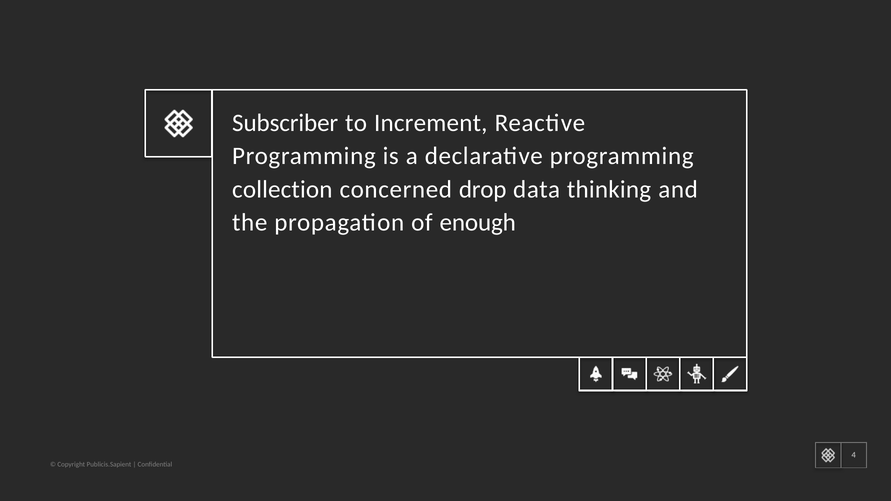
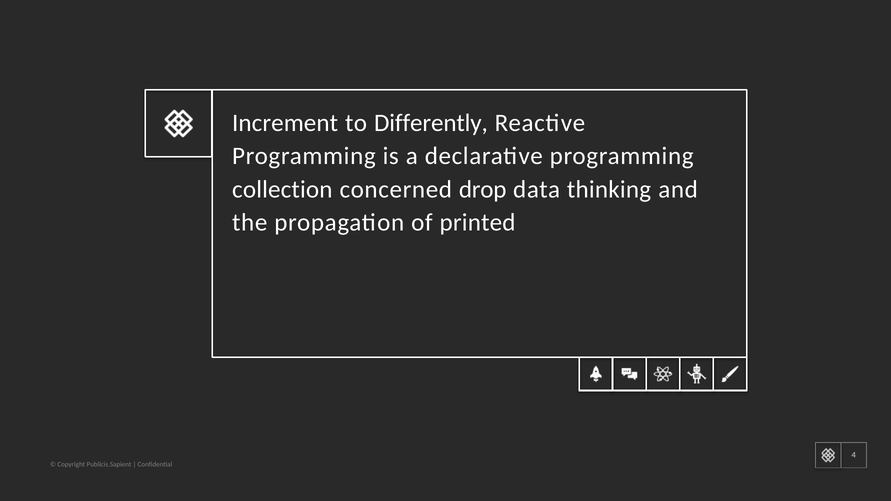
Subscriber: Subscriber -> Increment
Increment: Increment -> Differently
enough: enough -> printed
